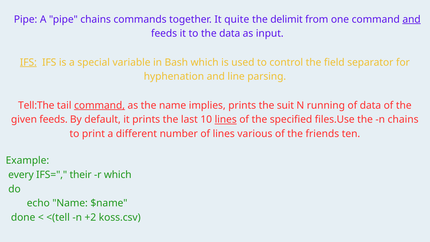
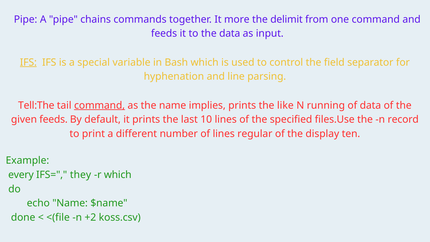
quite: quite -> more
and at (412, 19) underline: present -> none
suit: suit -> like
lines at (226, 120) underline: present -> none
n chains: chains -> record
various: various -> regular
friends: friends -> display
their: their -> they
<(tell: <(tell -> <(file
